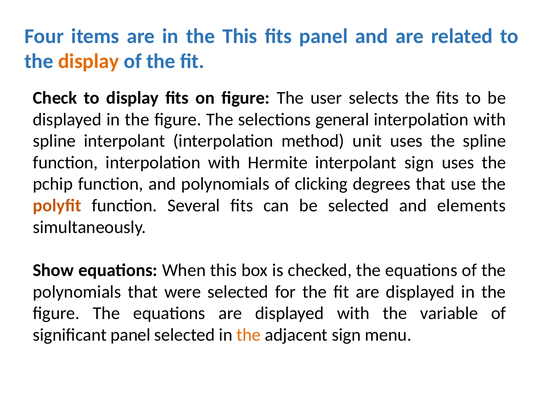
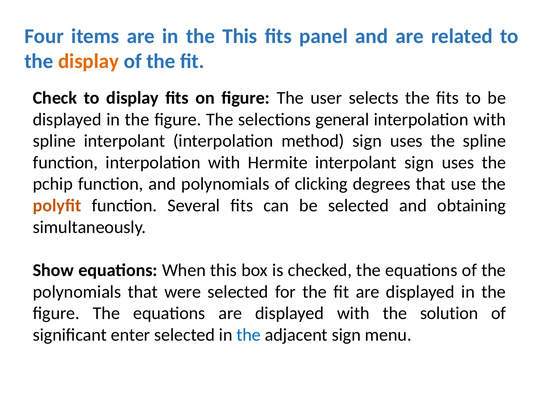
method unit: unit -> sign
elements: elements -> obtaining
variable: variable -> solution
significant panel: panel -> enter
the at (249, 335) colour: orange -> blue
